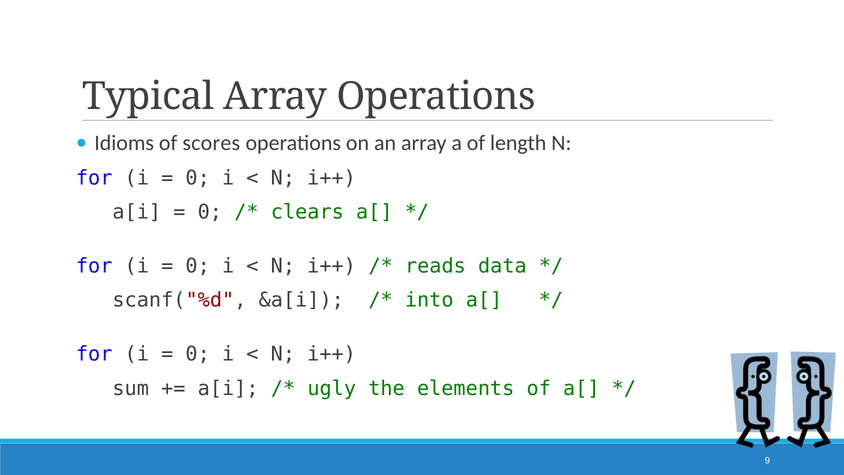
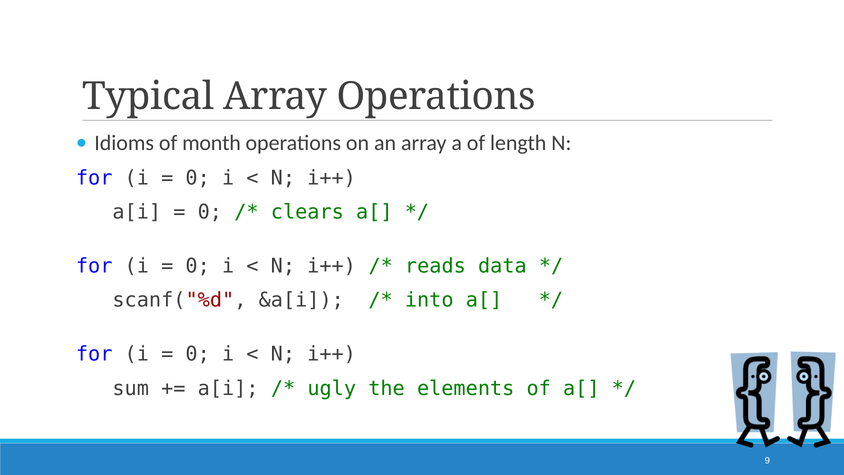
scores: scores -> month
